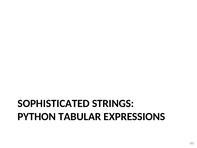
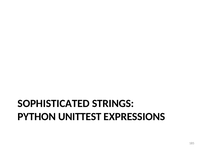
TABULAR: TABULAR -> UNITTEST
